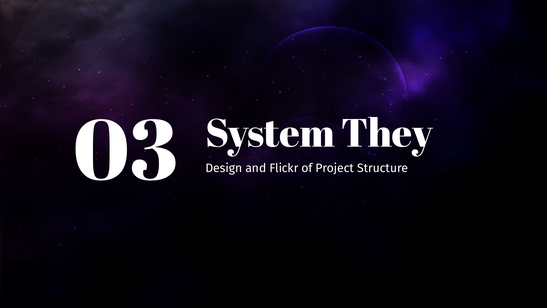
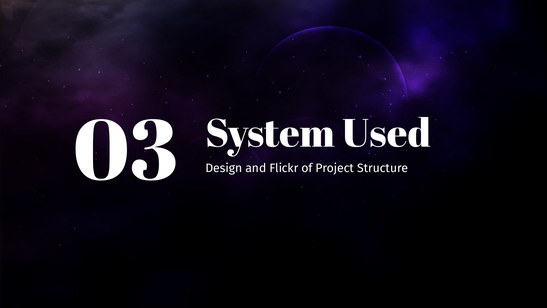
They: They -> Used
